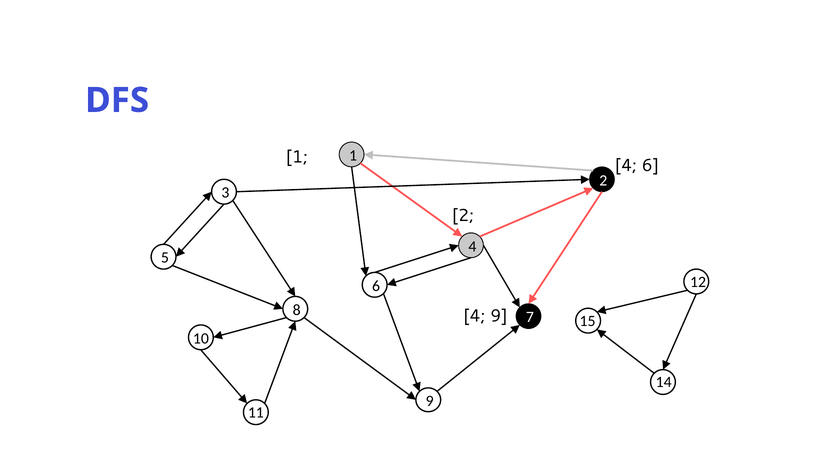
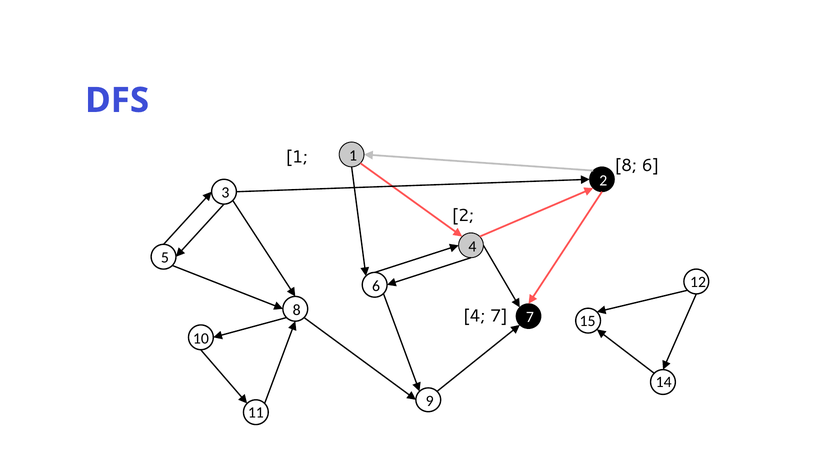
4 at (626, 166): 4 -> 8
4 9: 9 -> 7
